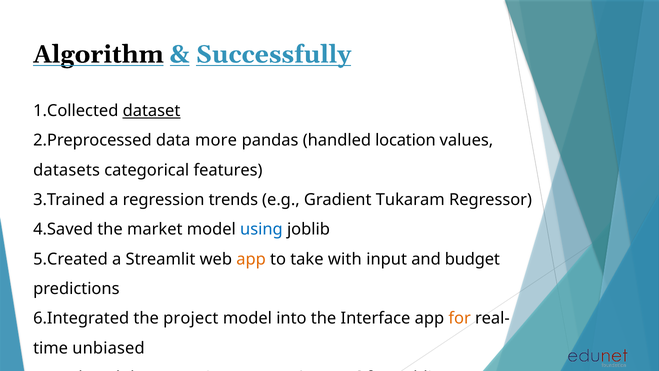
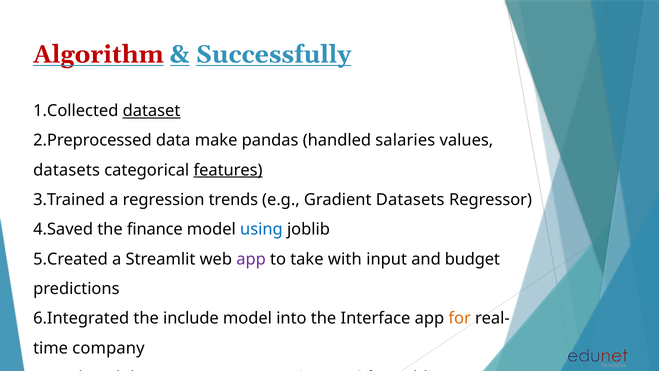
Algorithm colour: black -> red
more: more -> make
location: location -> salaries
features underline: none -> present
Gradient Tukaram: Tukaram -> Datasets
market: market -> finance
app at (251, 259) colour: orange -> purple
project: project -> include
unbiased: unbiased -> company
